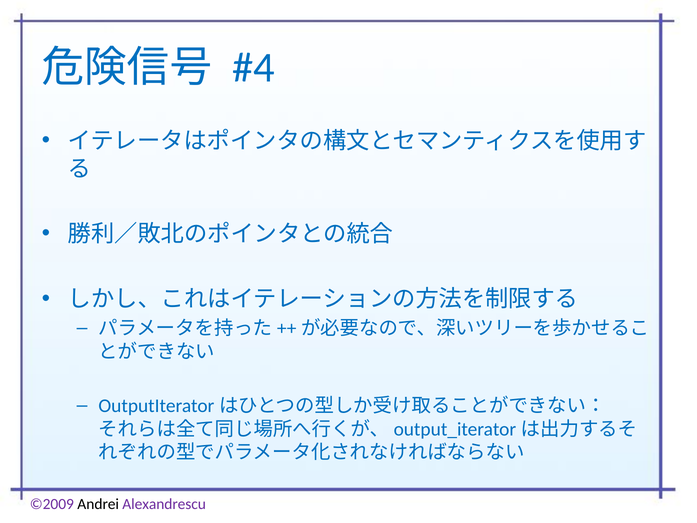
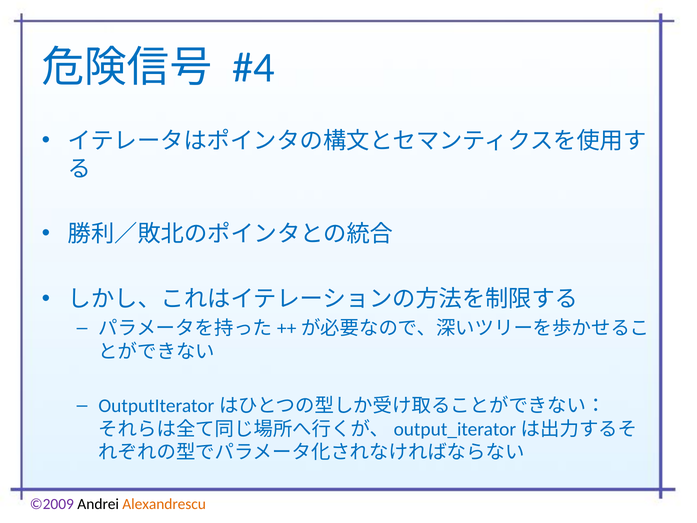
Alexandrescu colour: purple -> orange
